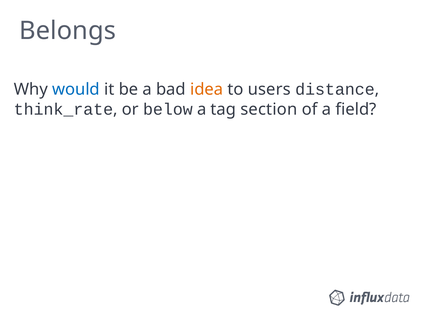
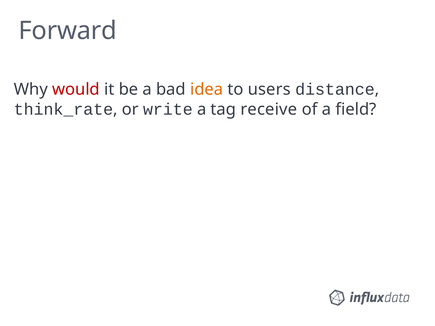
Belongs: Belongs -> Forward
would colour: blue -> red
below: below -> write
section: section -> receive
